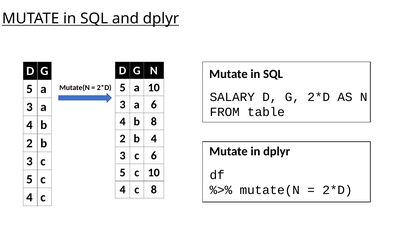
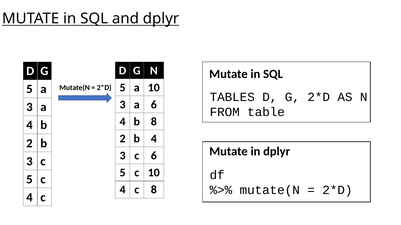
SALARY: SALARY -> TABLES
